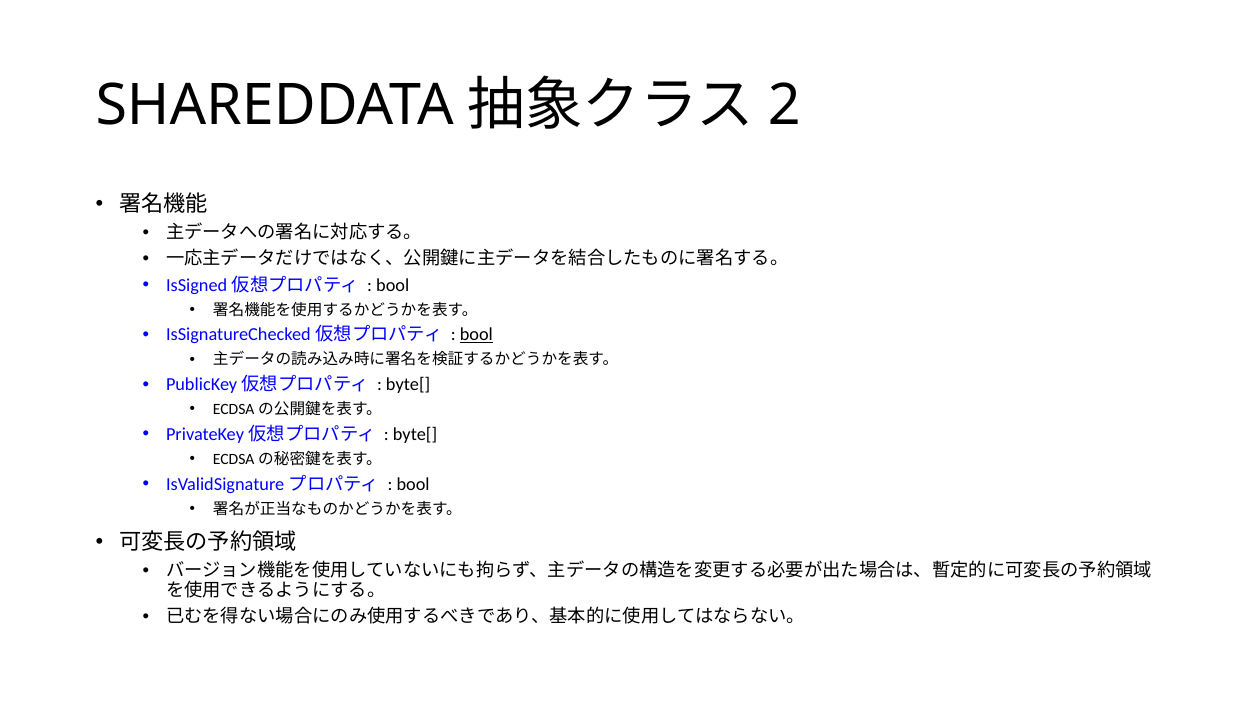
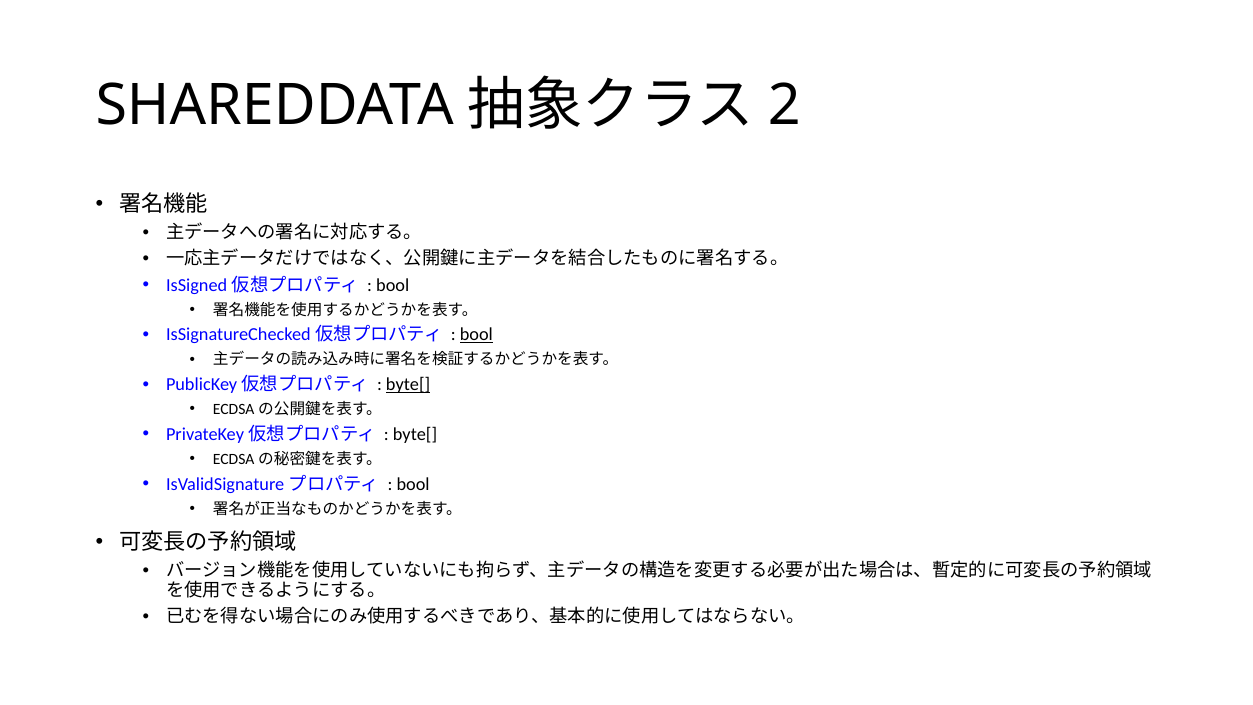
byte[ at (408, 384) underline: none -> present
